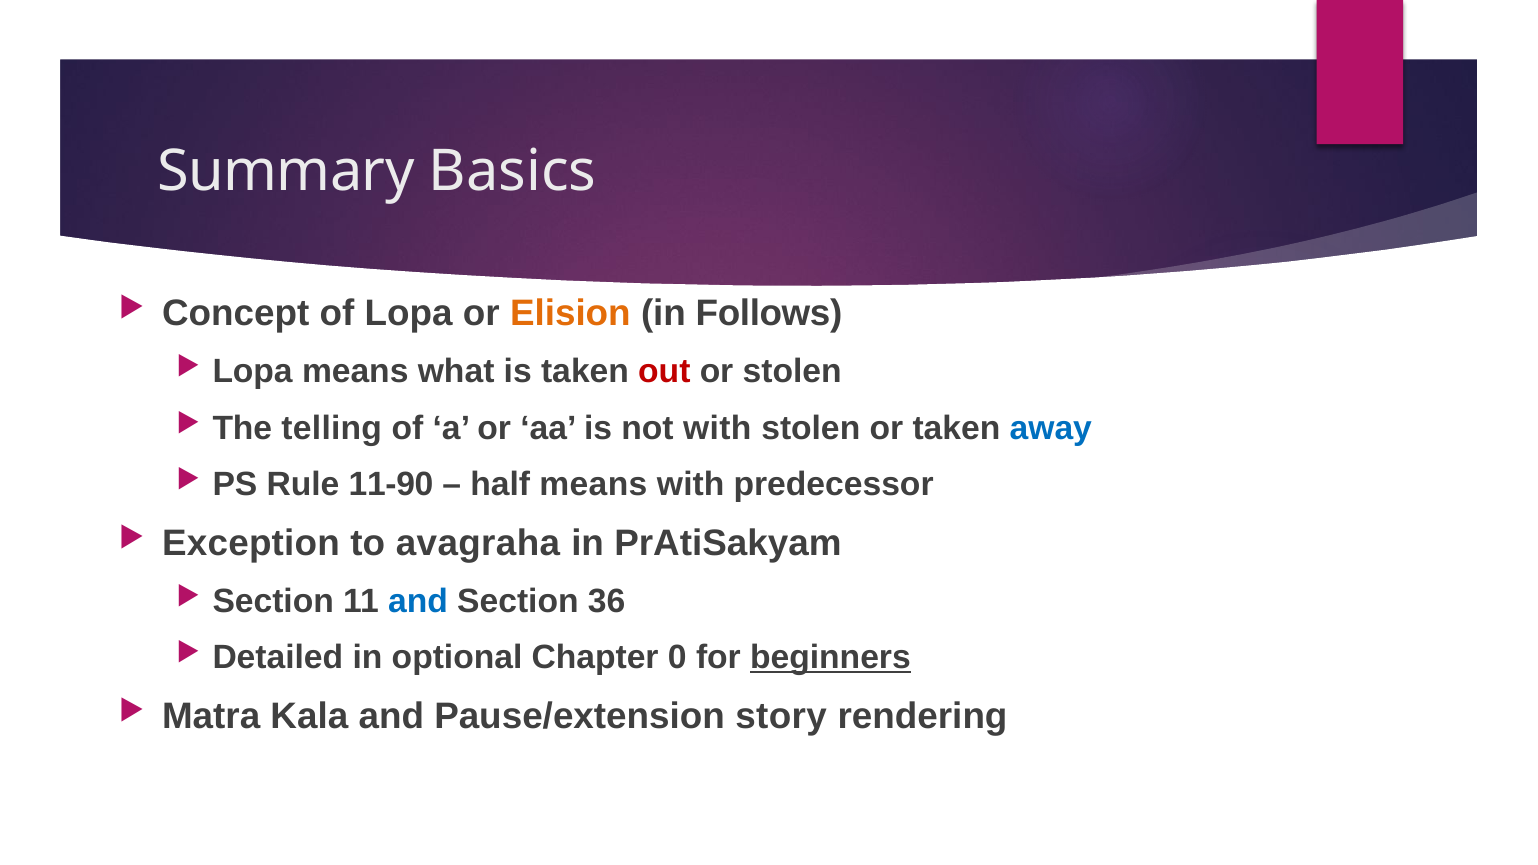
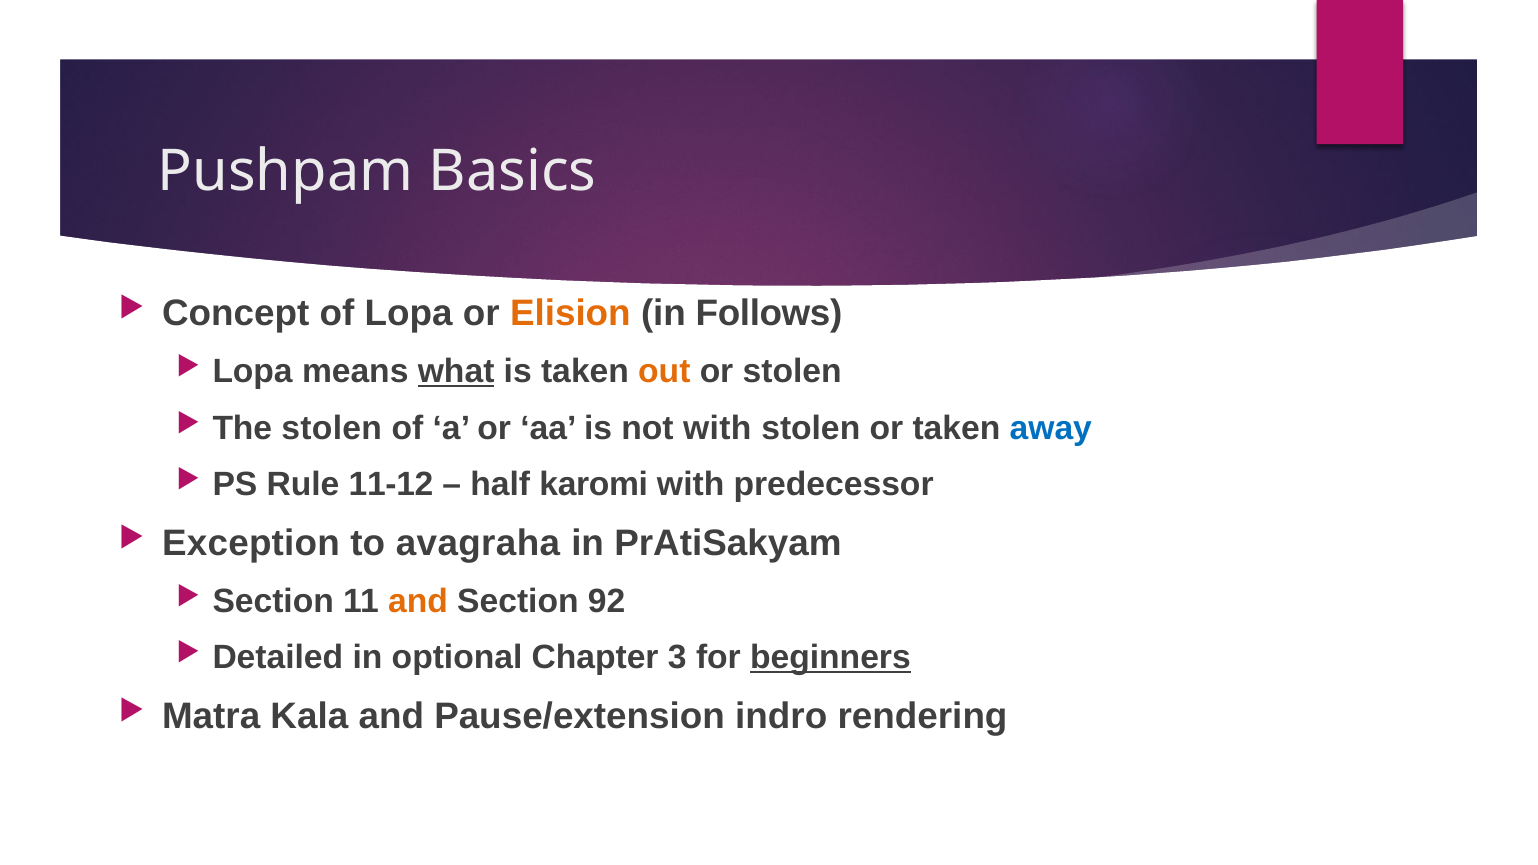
Summary: Summary -> Pushpam
what underline: none -> present
out colour: red -> orange
The telling: telling -> stolen
11-90: 11-90 -> 11-12
half means: means -> karomi
and at (418, 601) colour: blue -> orange
36: 36 -> 92
0: 0 -> 3
story: story -> indro
